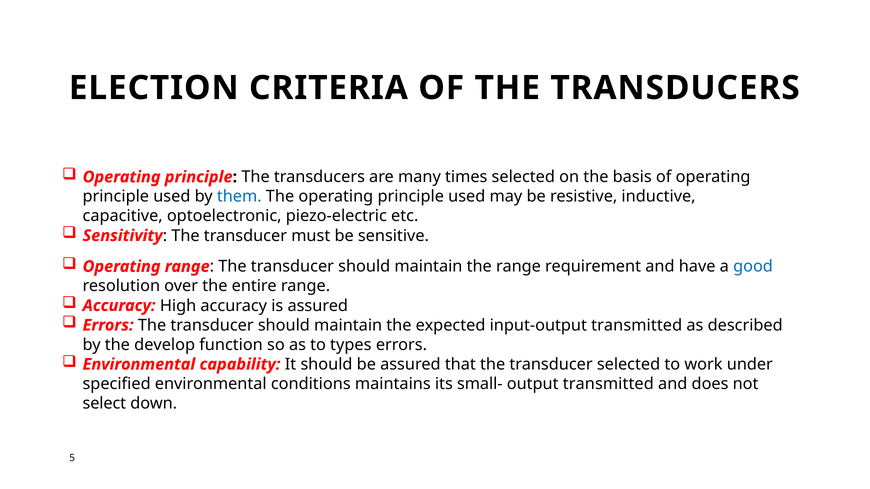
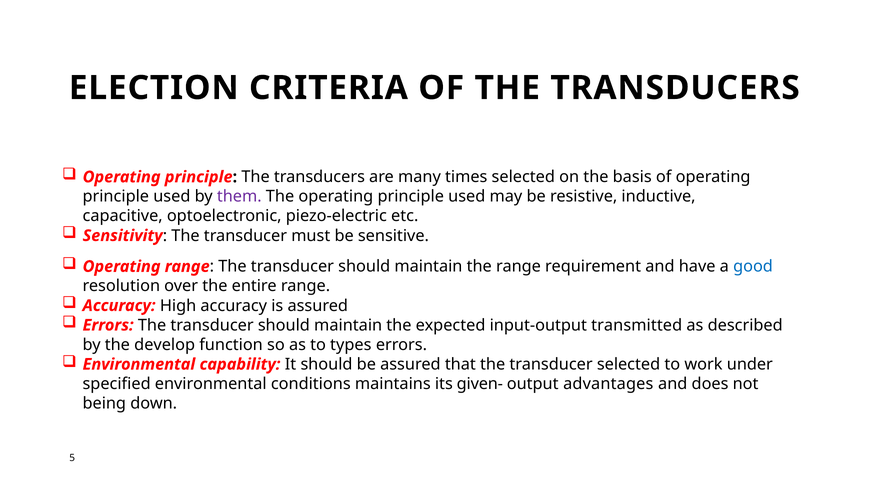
them colour: blue -> purple
small-: small- -> given-
output transmitted: transmitted -> advantages
select: select -> being
